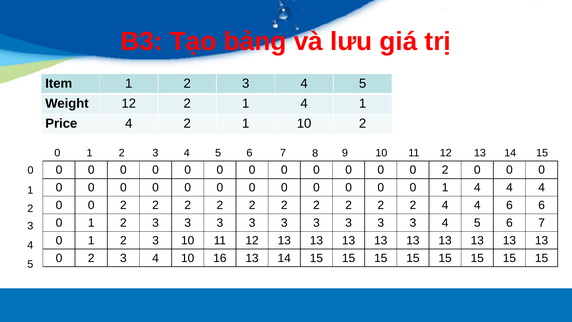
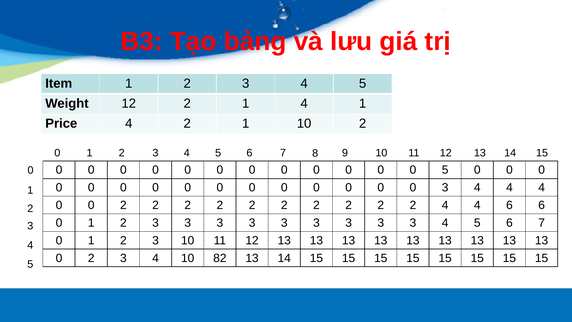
0 0 0 2: 2 -> 5
0 0 1: 1 -> 3
16: 16 -> 82
